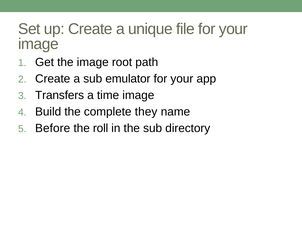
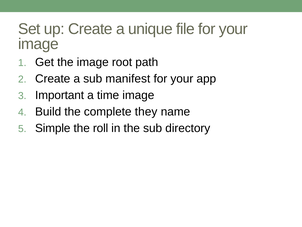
emulator: emulator -> manifest
Transfers: Transfers -> Important
Before: Before -> Simple
